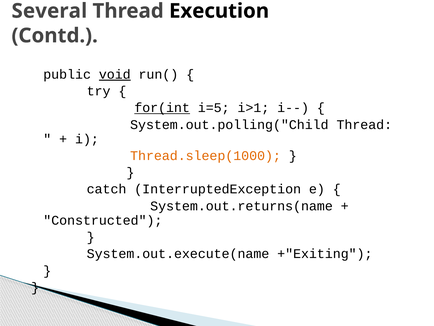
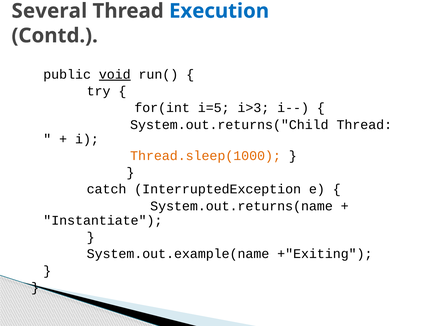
Execution colour: black -> blue
for(int underline: present -> none
i>1: i>1 -> i>3
System.out.polling("Child: System.out.polling("Child -> System.out.returns("Child
Constructed: Constructed -> Instantiate
System.out.execute(name: System.out.execute(name -> System.out.example(name
